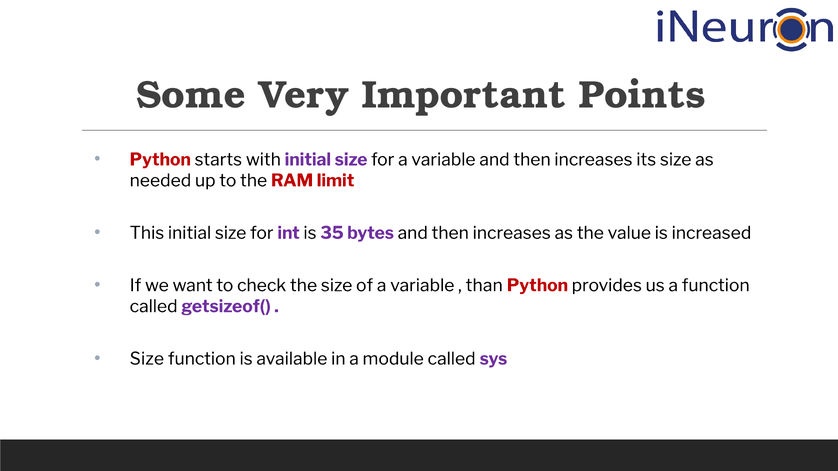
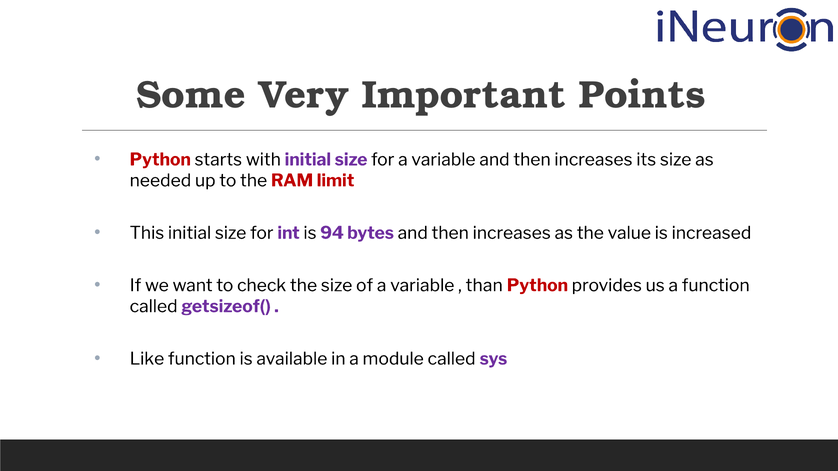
35: 35 -> 94
Size at (147, 359): Size -> Like
